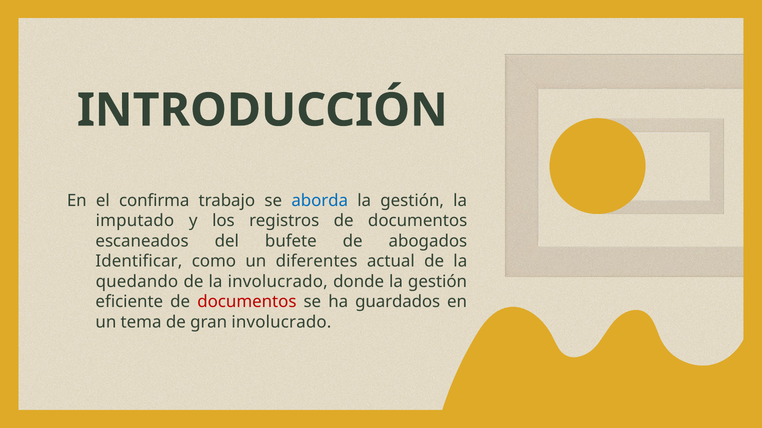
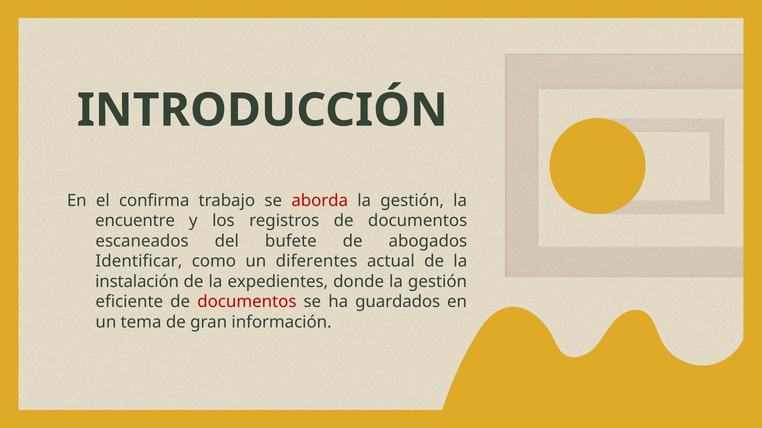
aborda colour: blue -> red
imputado: imputado -> encuentre
quedando: quedando -> instalación
la involucrado: involucrado -> expedientes
gran involucrado: involucrado -> información
